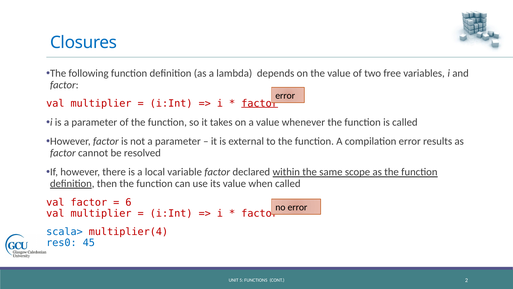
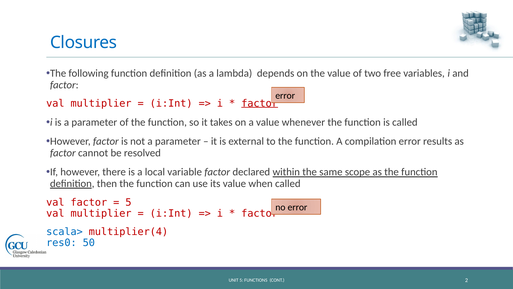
6 at (128, 202): 6 -> 5
45: 45 -> 50
